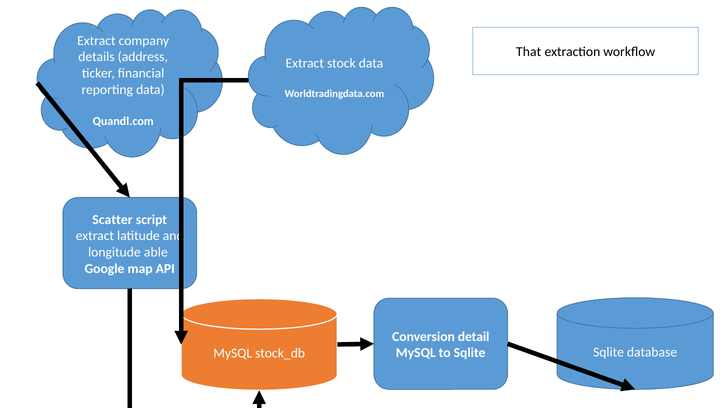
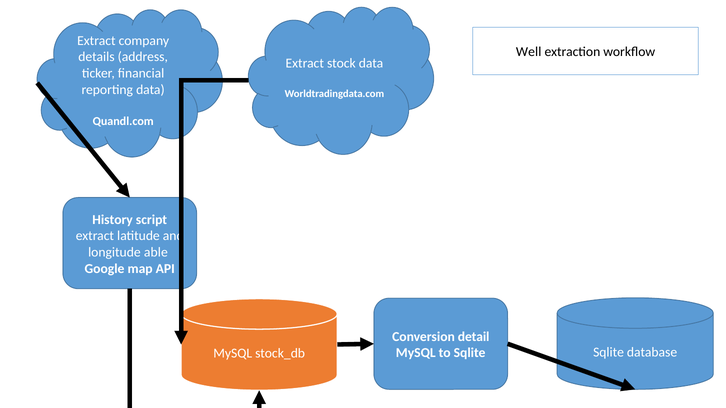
That: That -> Well
Scatter: Scatter -> History
